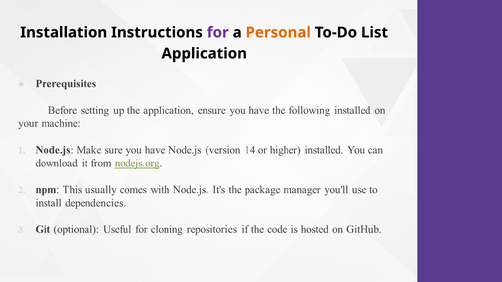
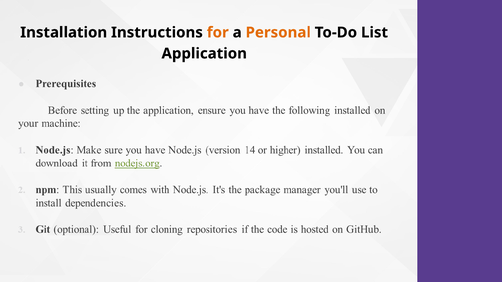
for colour: purple -> orange
